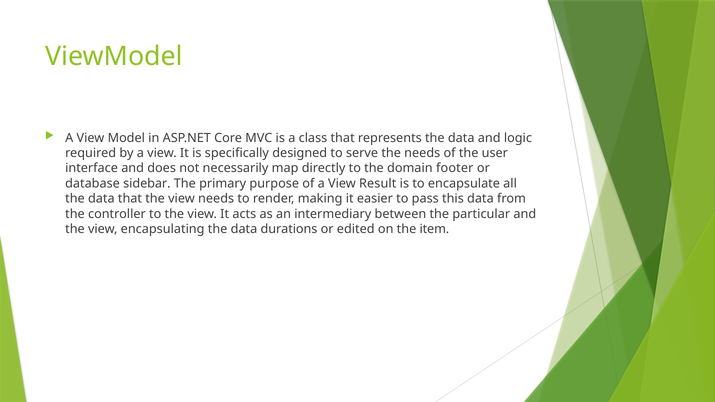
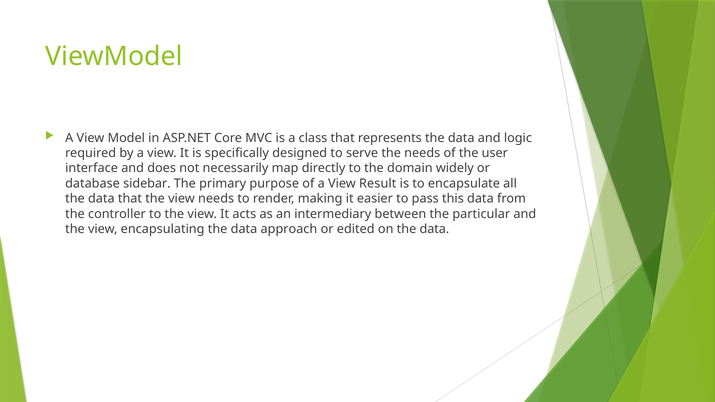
footer: footer -> widely
durations: durations -> approach
on the item: item -> data
